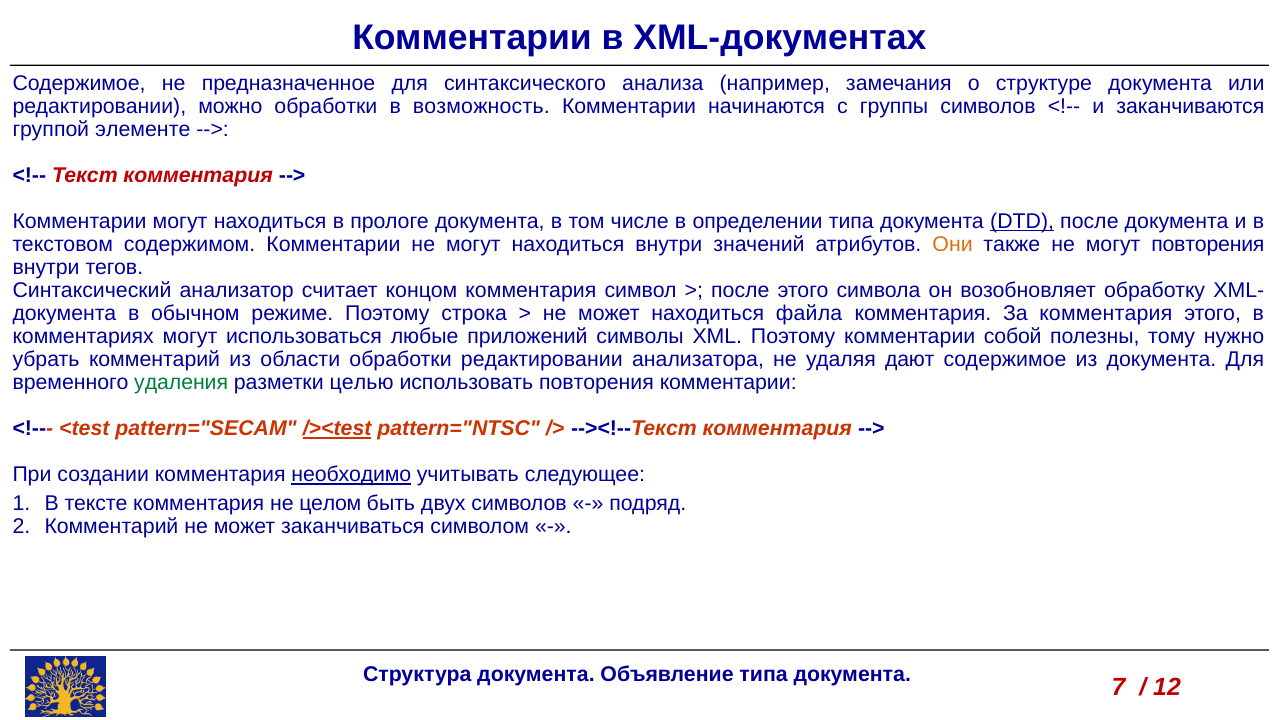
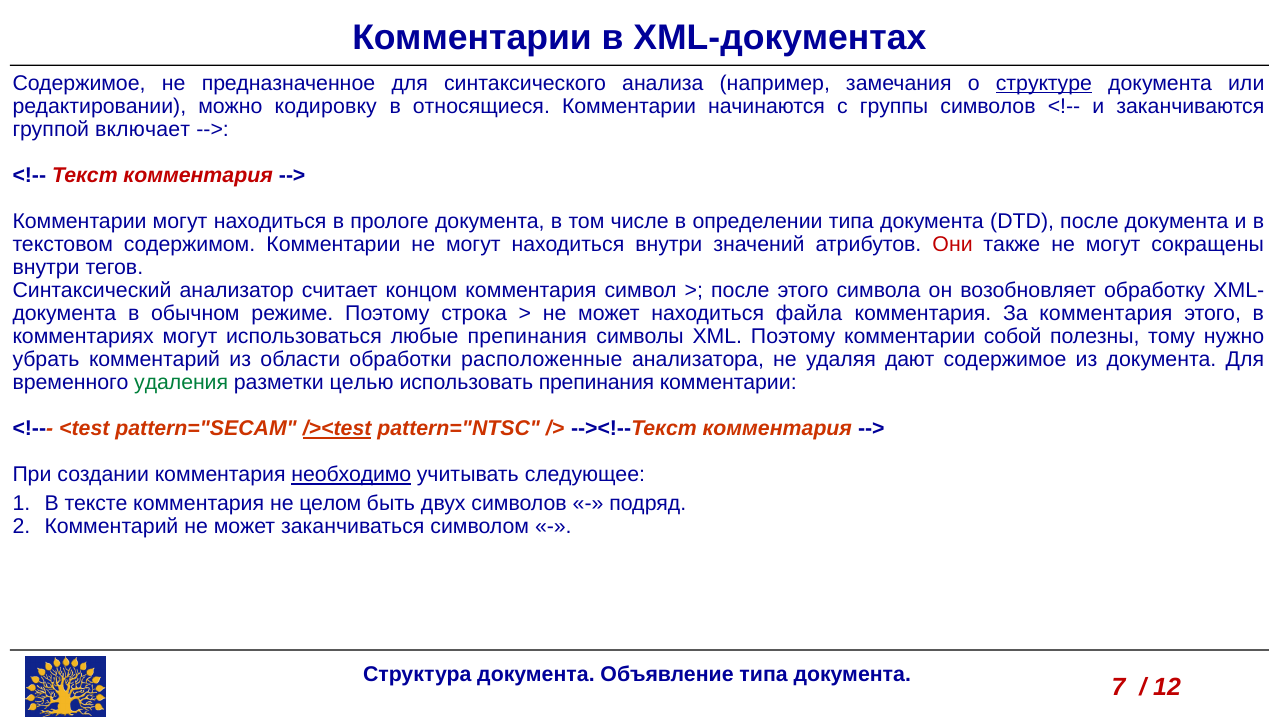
структуре underline: none -> present
можно обработки: обработки -> кодировку
возможность: возможность -> относящиеся
элементе: элементе -> включает
DTD underline: present -> none
Они colour: orange -> red
могут повторения: повторения -> сокращены
любые приложений: приложений -> препинания
обработки редактировании: редактировании -> расположенные
использовать повторения: повторения -> препинания
